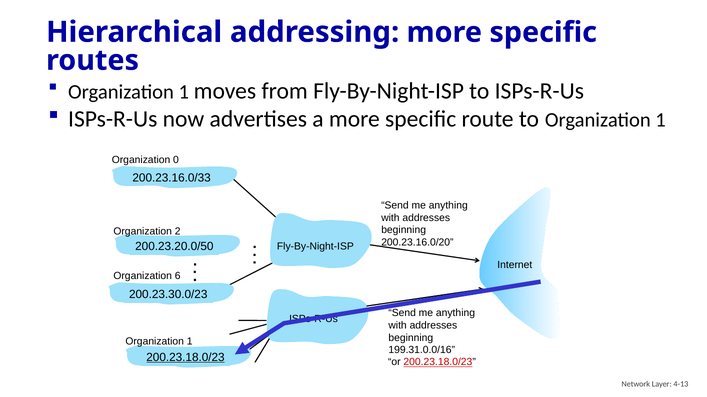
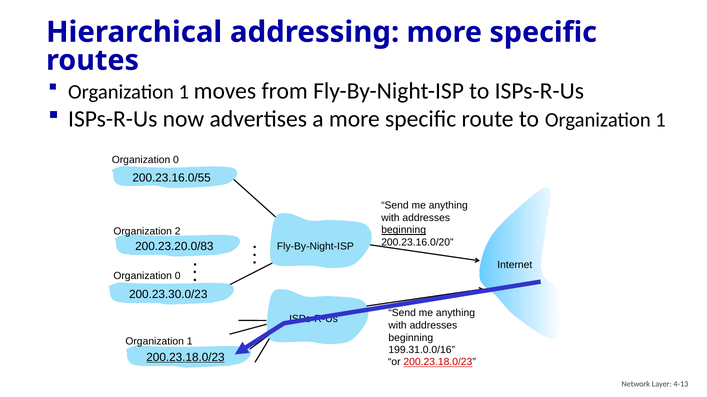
200.23.16.0/33: 200.23.16.0/33 -> 200.23.16.0/55
beginning at (404, 230) underline: none -> present
200.23.20.0/50: 200.23.20.0/50 -> 200.23.20.0/83
6 at (178, 276): 6 -> 0
